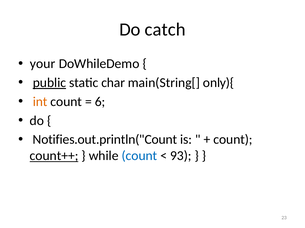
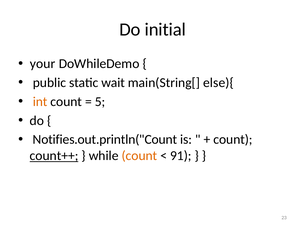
catch: catch -> initial
public underline: present -> none
char: char -> wait
only){: only){ -> else){
6: 6 -> 5
count at (139, 156) colour: blue -> orange
93: 93 -> 91
